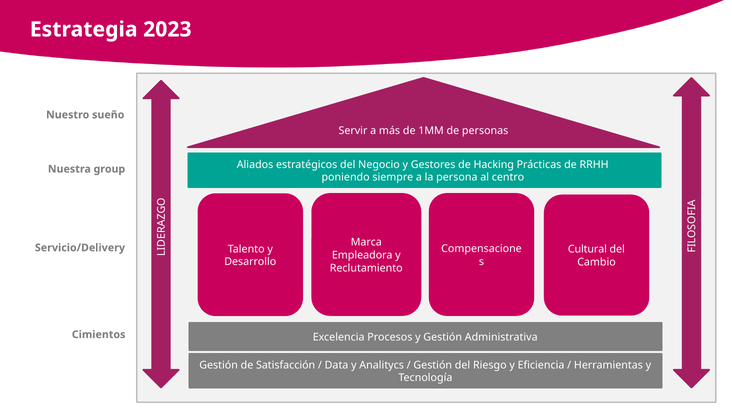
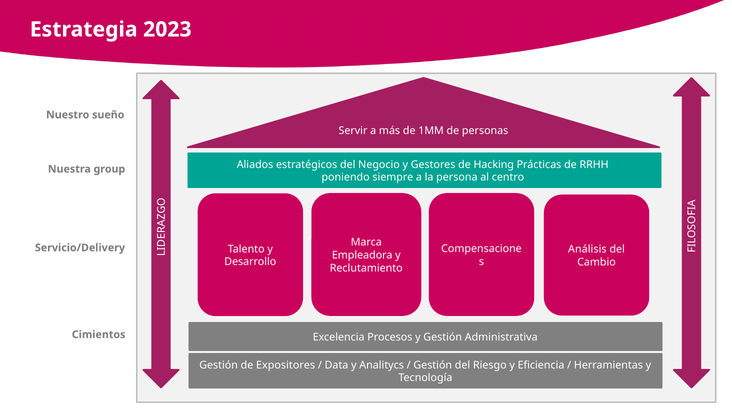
Cultural: Cultural -> Análisis
Satisfacción: Satisfacción -> Expositores
